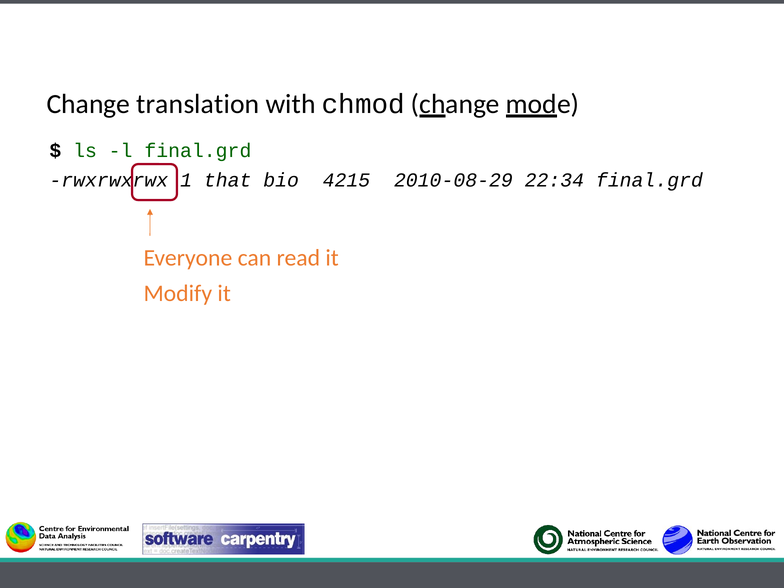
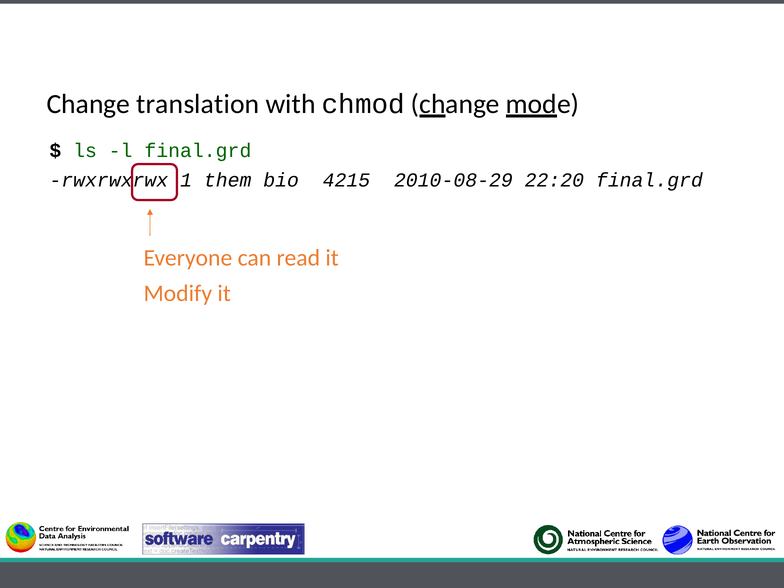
that: that -> them
22:34: 22:34 -> 22:20
